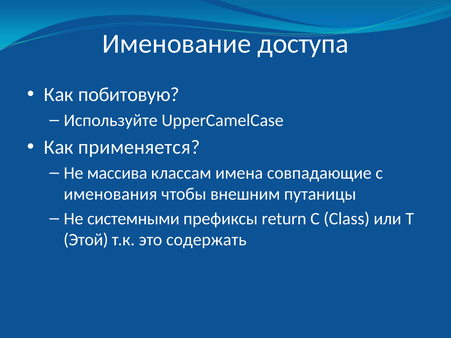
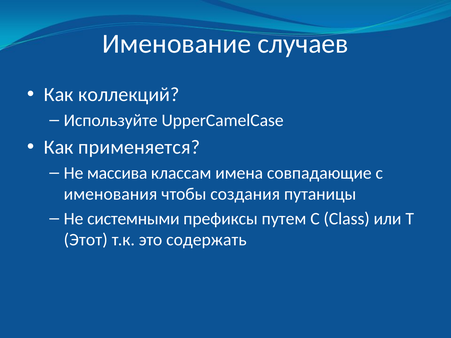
доступа: доступа -> случаев
побитовую: побитовую -> коллекций
внешним: внешним -> создания
return: return -> путем
Этой: Этой -> Этот
